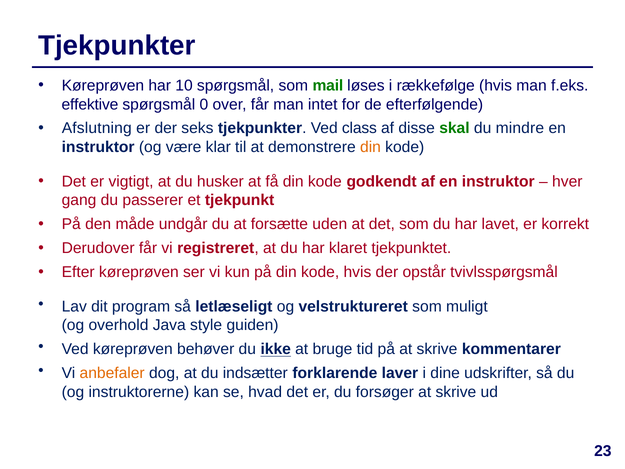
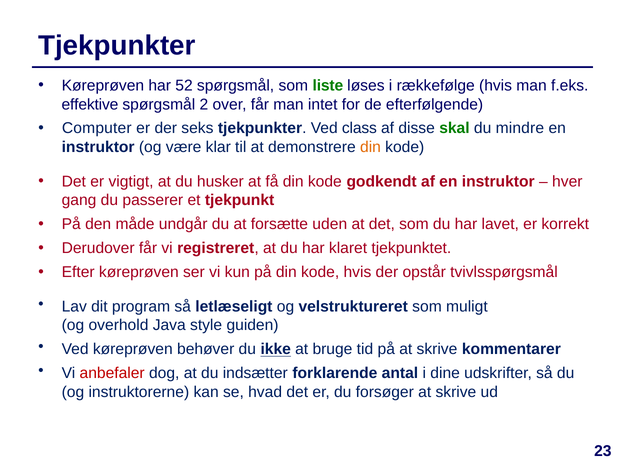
10: 10 -> 52
mail: mail -> liste
0: 0 -> 2
Afslutning: Afslutning -> Computer
anbefaler colour: orange -> red
laver: laver -> antal
